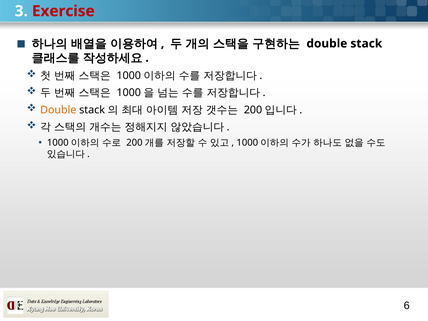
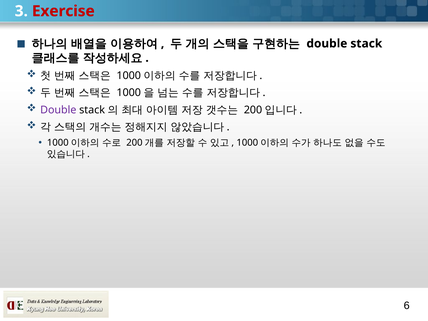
Double at (58, 110) colour: orange -> purple
